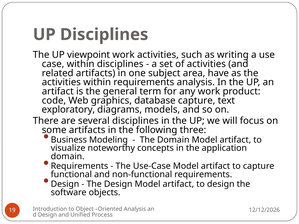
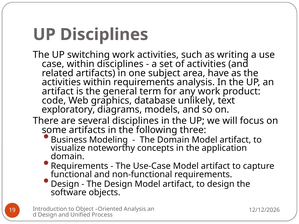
viewpoint: viewpoint -> switching
database capture: capture -> unlikely
